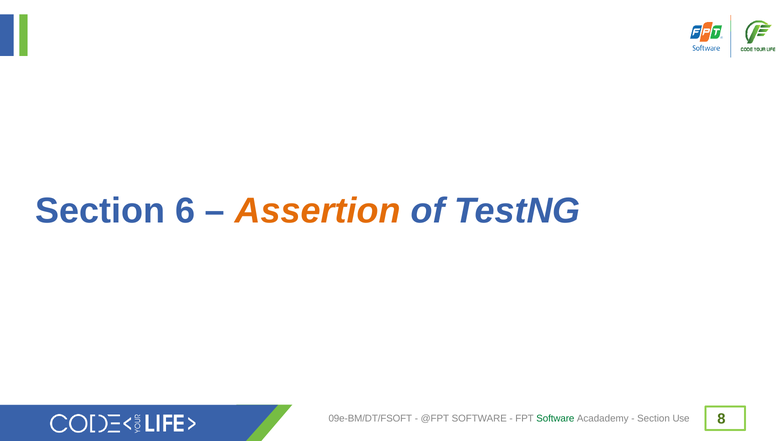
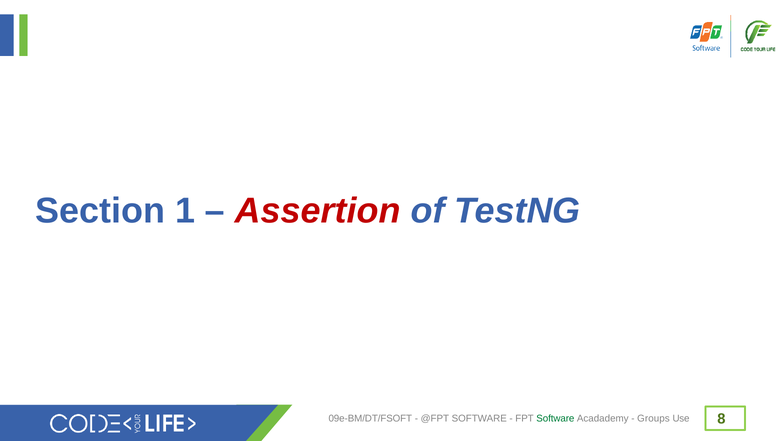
6: 6 -> 1
Assertion colour: orange -> red
Section at (654, 419): Section -> Groups
